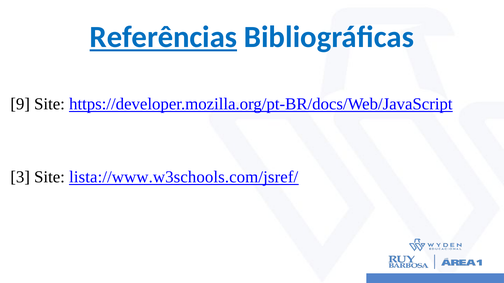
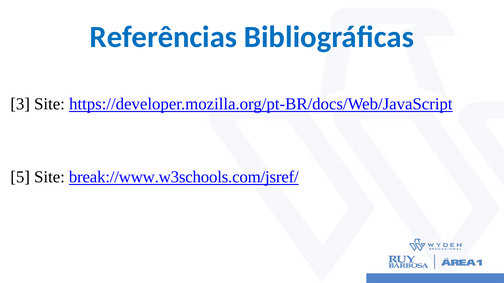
Referências underline: present -> none
9: 9 -> 3
3: 3 -> 5
lista://www.w3schools.com/jsref/: lista://www.w3schools.com/jsref/ -> break://www.w3schools.com/jsref/
